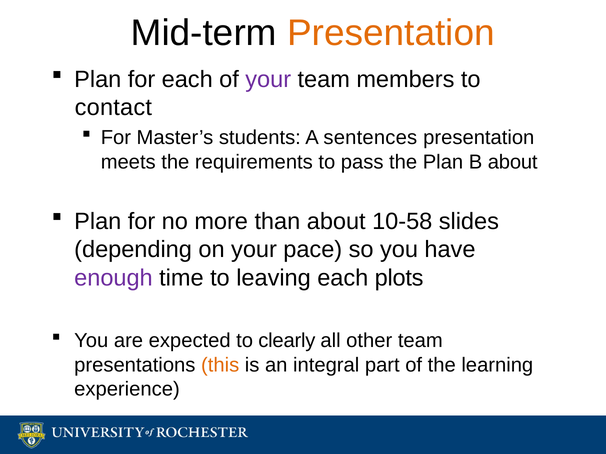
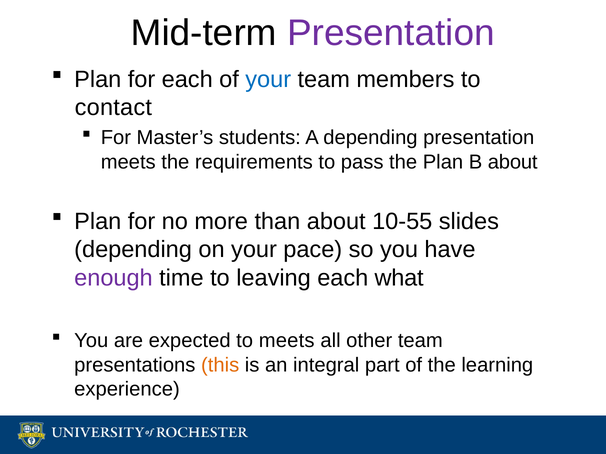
Presentation at (391, 33) colour: orange -> purple
your at (268, 79) colour: purple -> blue
A sentences: sentences -> depending
10-58: 10-58 -> 10-55
plots: plots -> what
to clearly: clearly -> meets
